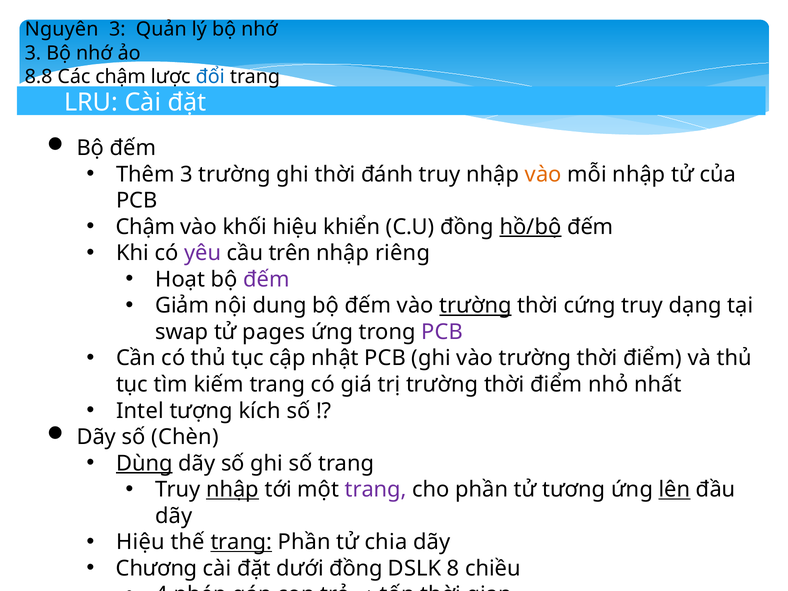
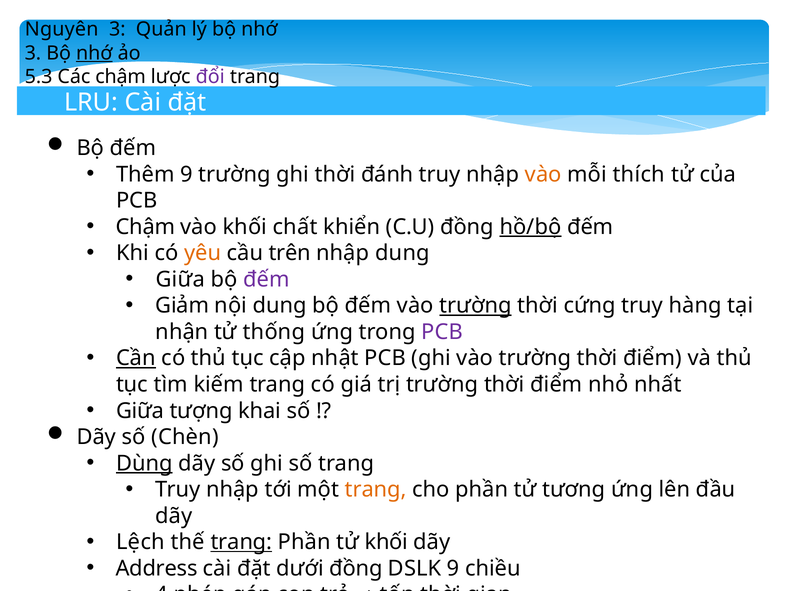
nhớ at (94, 53) underline: none -> present
8.8: 8.8 -> 5.3
đổi colour: blue -> purple
Thêm 3: 3 -> 9
mỗi nhập: nhập -> thích
khối hiệu: hiệu -> chất
yêu colour: purple -> orange
nhập riêng: riêng -> dung
Hoạt at (180, 279): Hoạt -> Giữa
dạng: dạng -> hàng
swap: swap -> nhận
pages: pages -> thống
Cần underline: none -> present
Intel at (140, 411): Intel -> Giữa
kích: kích -> khai
nhập at (232, 490) underline: present -> none
trang at (376, 490) colour: purple -> orange
lên underline: present -> none
Hiệu at (141, 542): Hiệu -> Lệch
tử chia: chia -> khối
Chương: Chương -> Address
DSLK 8: 8 -> 9
